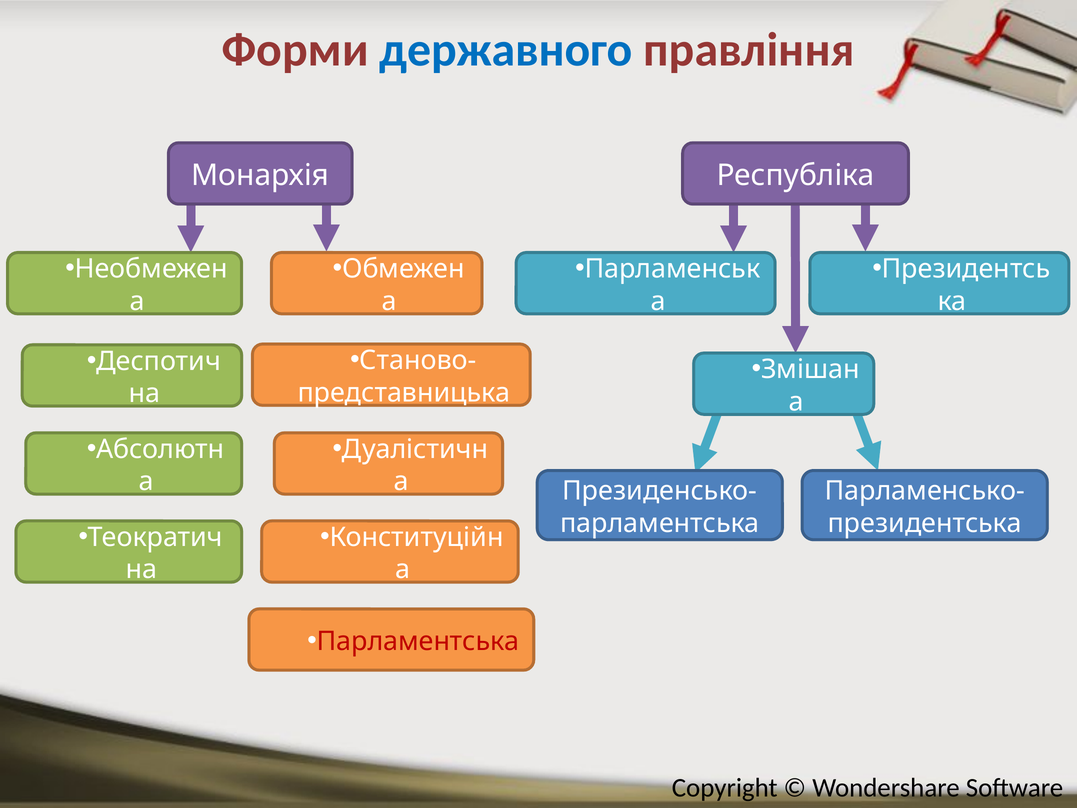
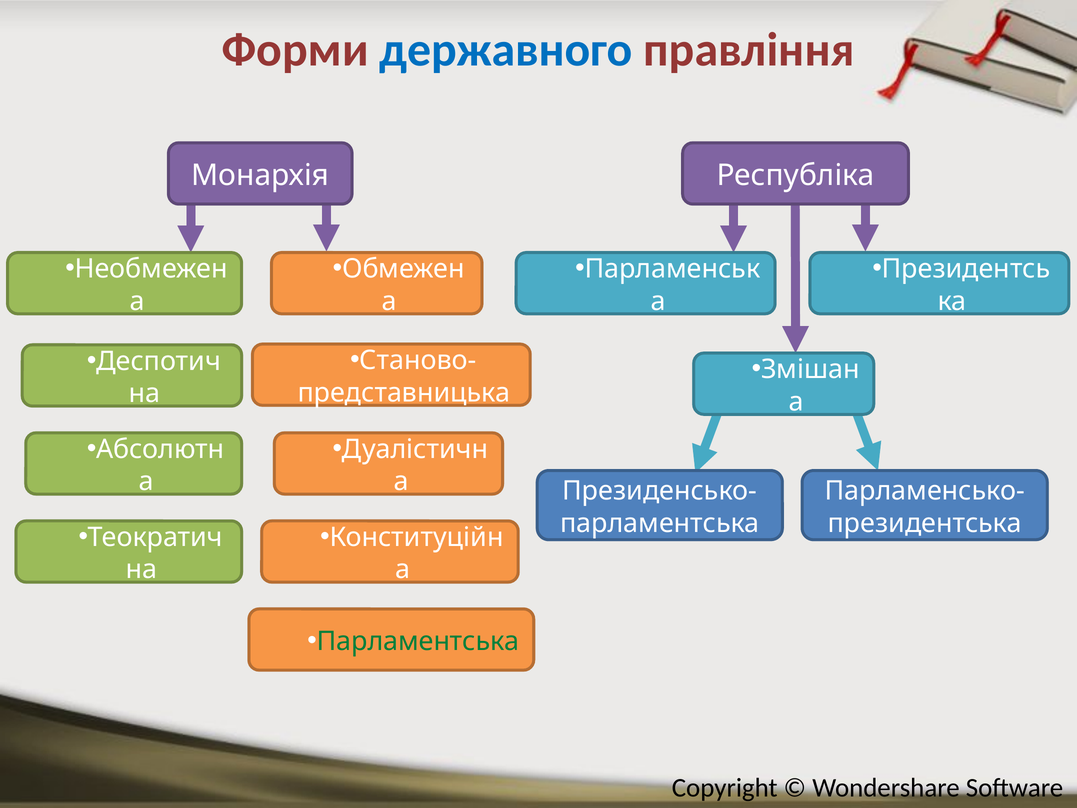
Парламентська at (418, 641) colour: red -> green
